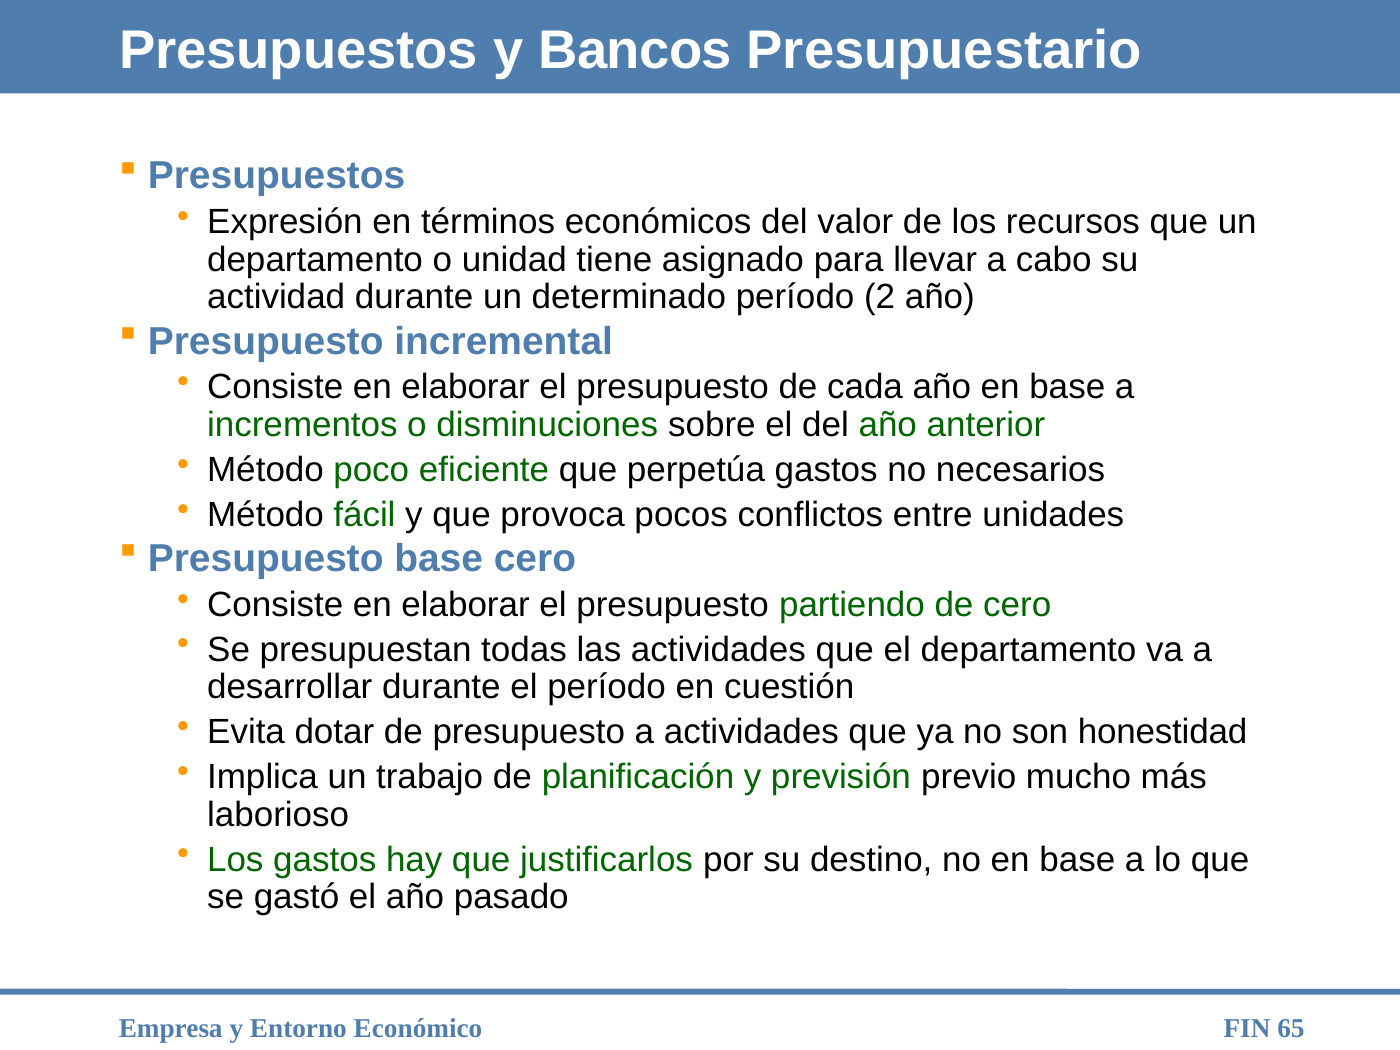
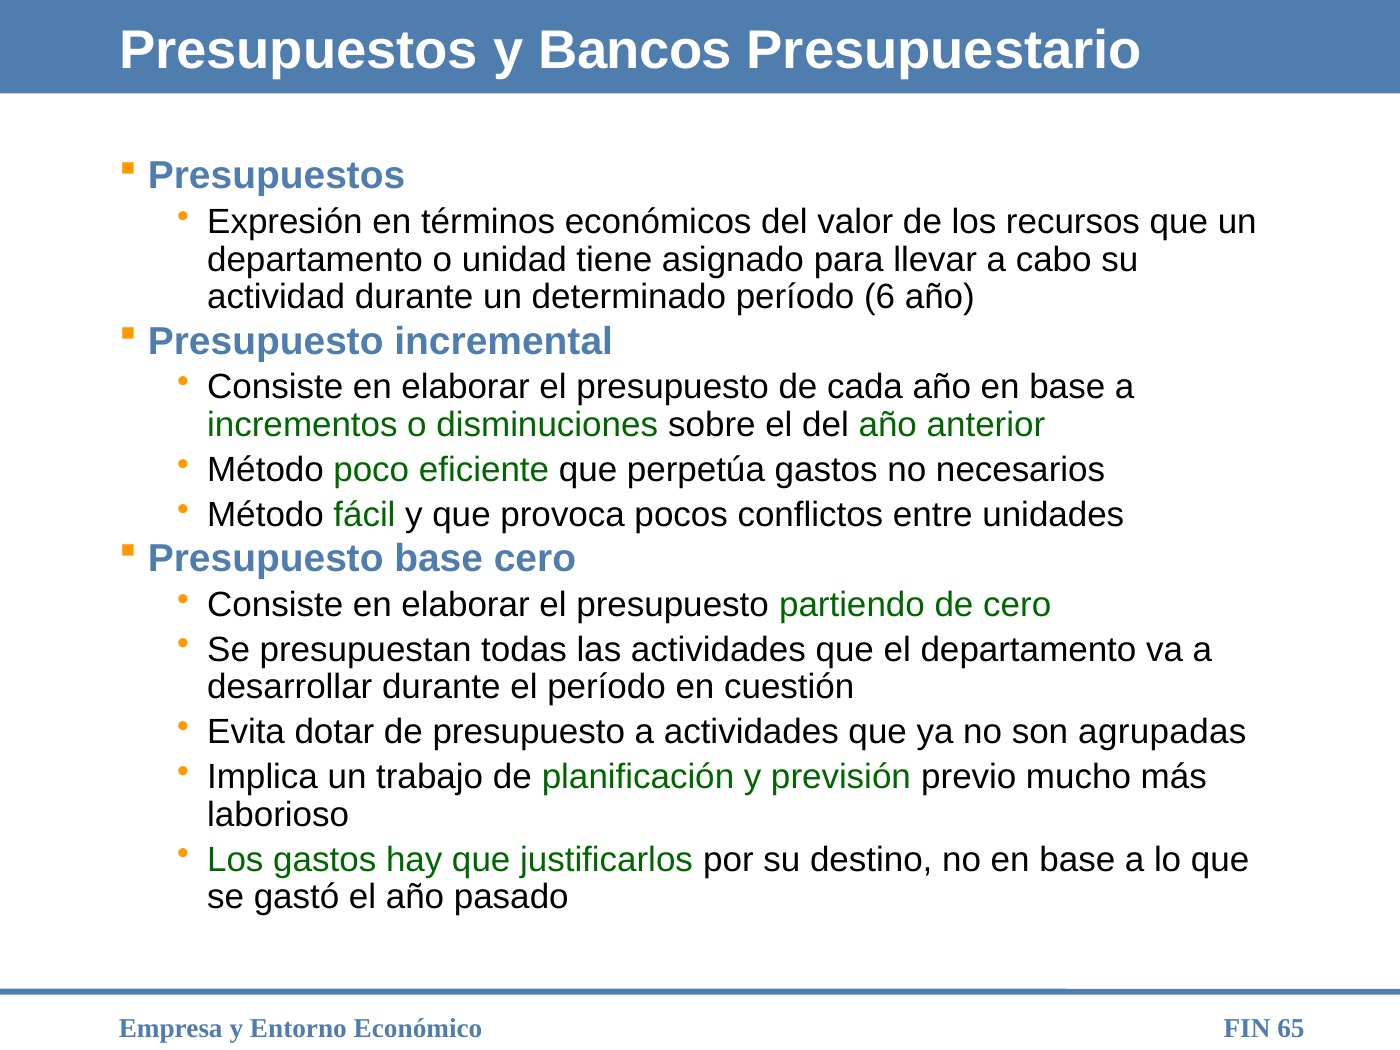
2: 2 -> 6
honestidad: honestidad -> agrupadas
